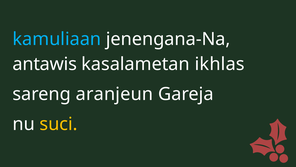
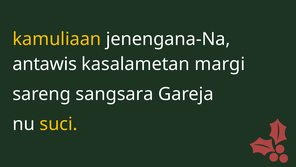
kamuliaan colour: light blue -> yellow
ikhlas: ikhlas -> margi
aranjeun: aranjeun -> sangsara
